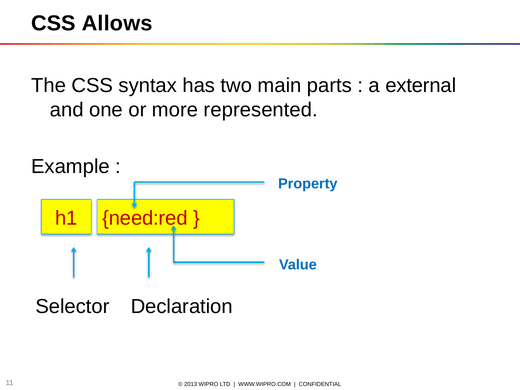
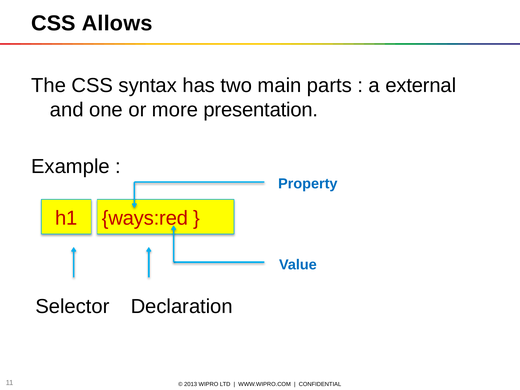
represented: represented -> presentation
need:red: need:red -> ways:red
